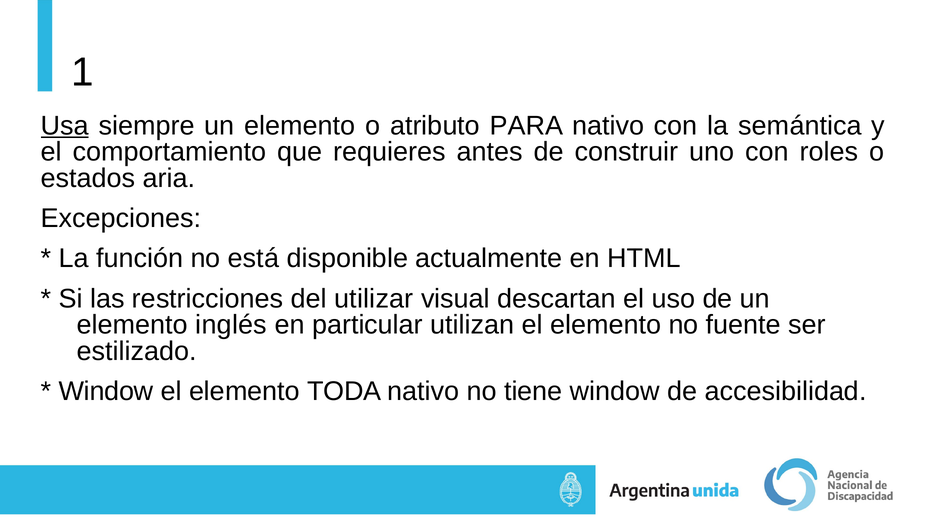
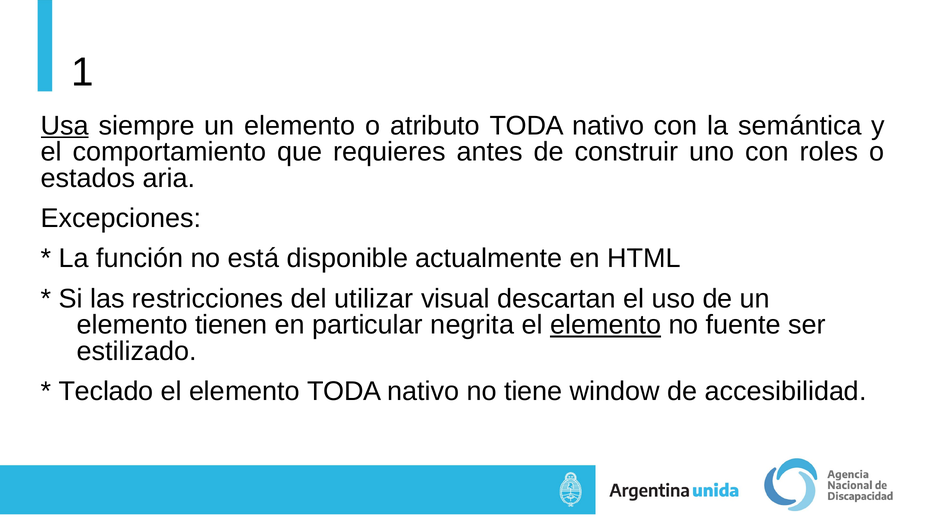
atributo PARA: PARA -> TODA
inglés: inglés -> tienen
utilizan: utilizan -> negrita
elemento at (606, 325) underline: none -> present
Window at (106, 391): Window -> Teclado
